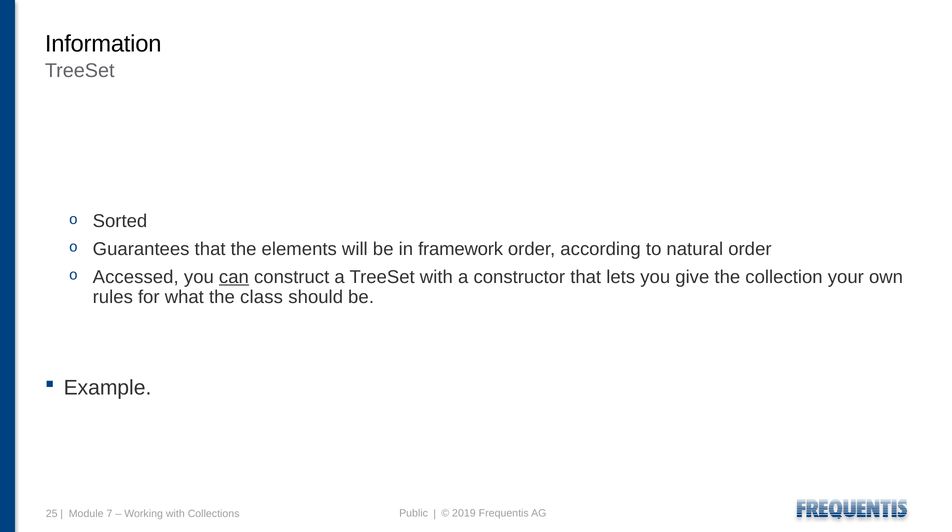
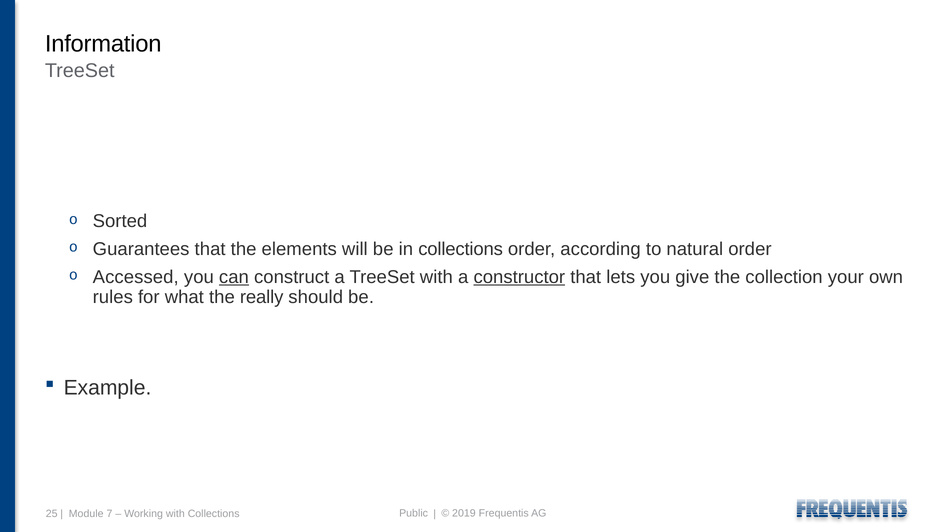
in framework: framework -> collections
constructor underline: none -> present
class: class -> really
